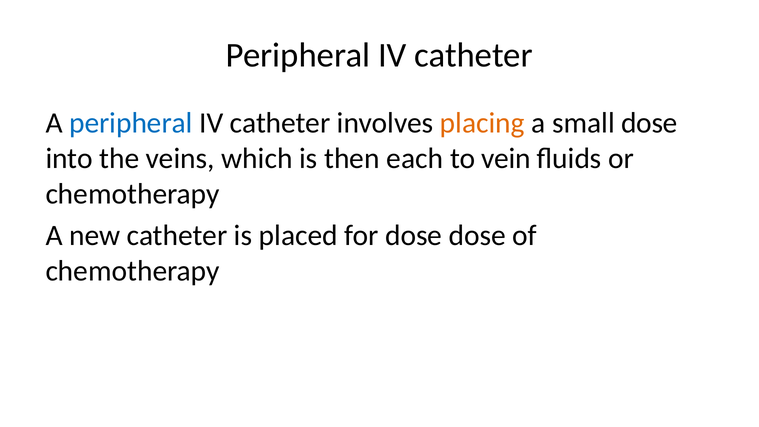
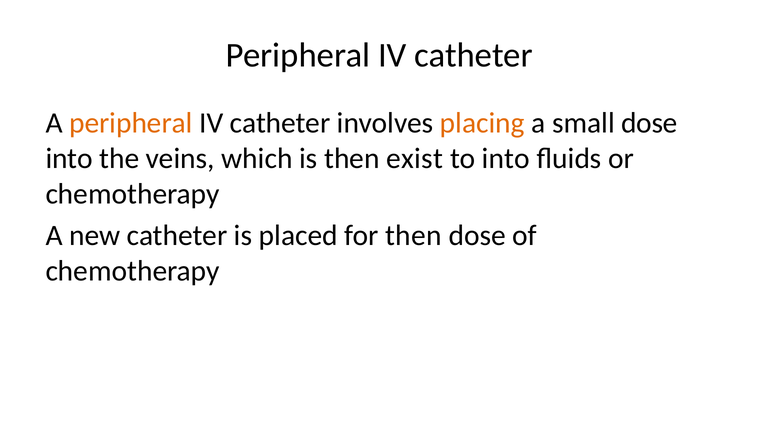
peripheral at (131, 123) colour: blue -> orange
each: each -> exist
to vein: vein -> into
for dose: dose -> then
